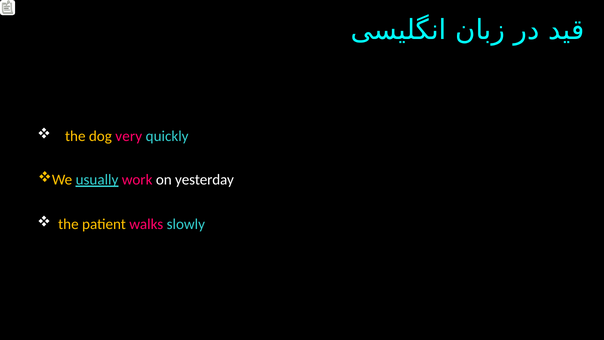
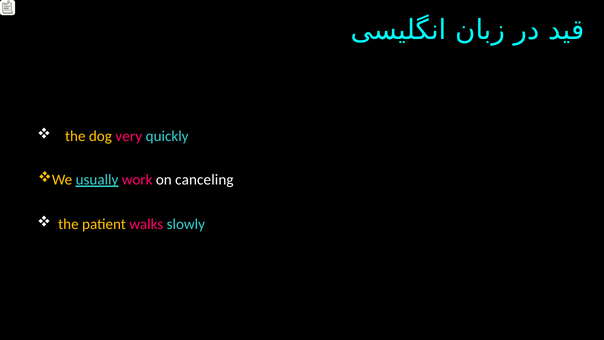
yesterday: yesterday -> canceling
